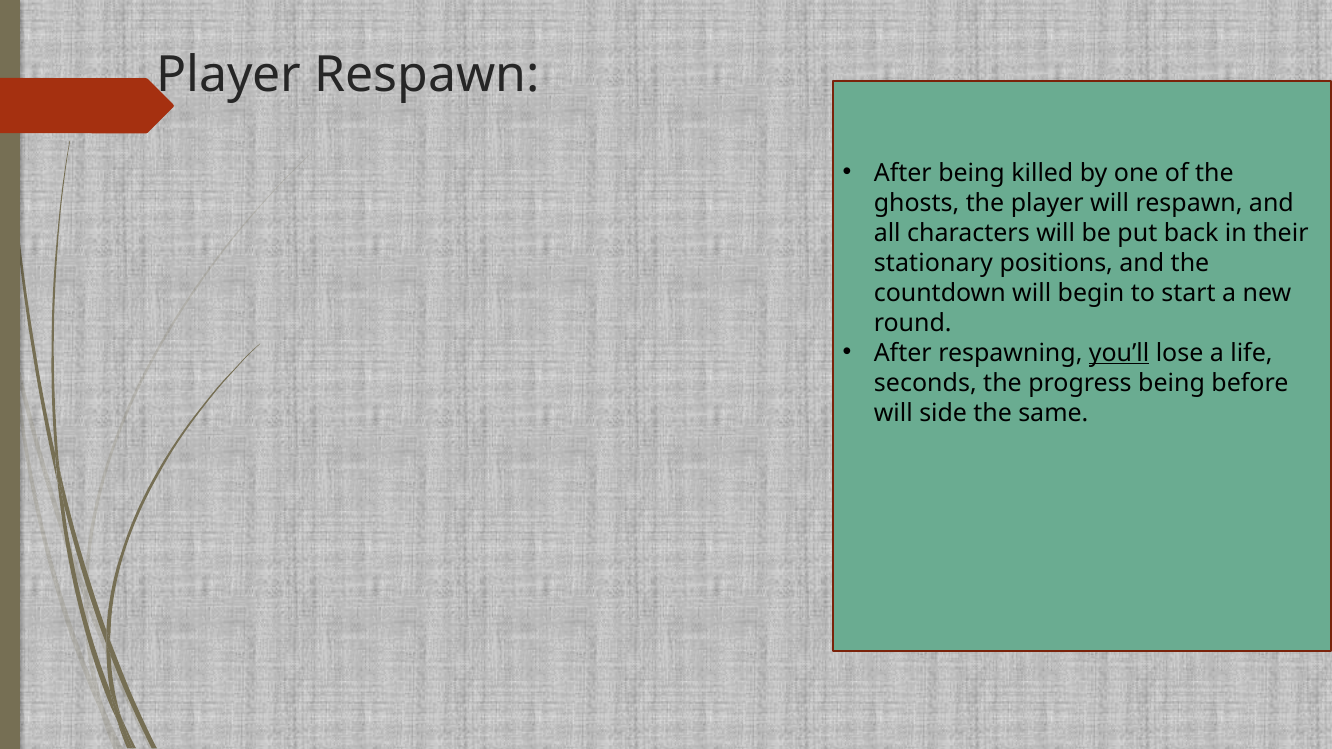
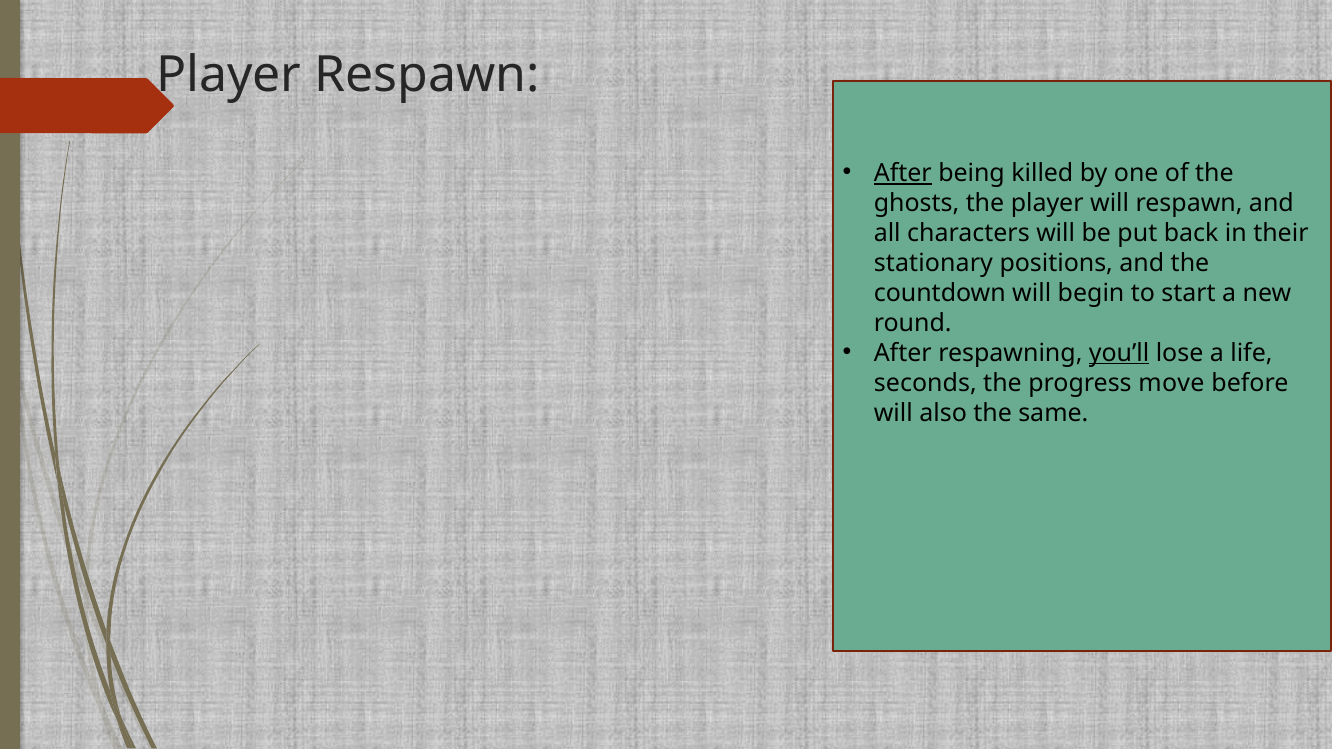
After at (903, 173) underline: none -> present
progress being: being -> move
side: side -> also
